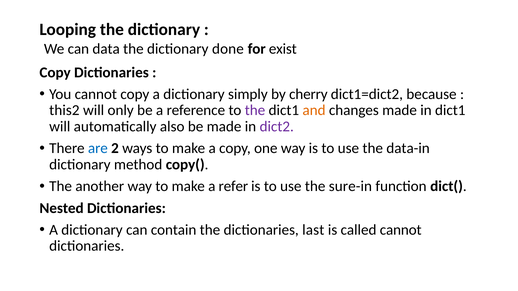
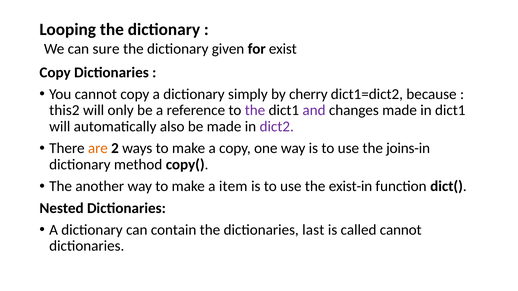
data: data -> sure
done: done -> given
and colour: orange -> purple
are colour: blue -> orange
data-in: data-in -> joins-in
refer: refer -> item
sure-in: sure-in -> exist-in
